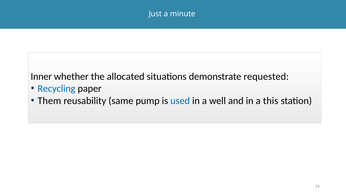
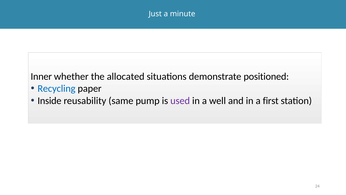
requested: requested -> positioned
Them: Them -> Inside
used colour: blue -> purple
this: this -> first
